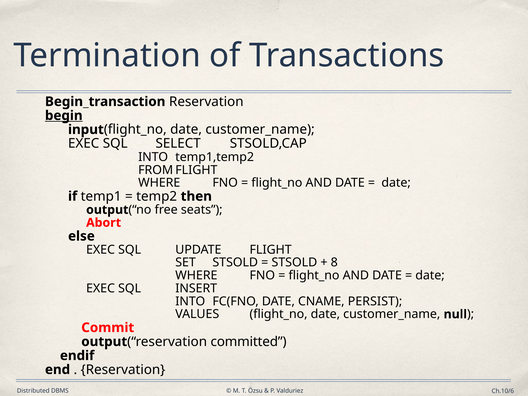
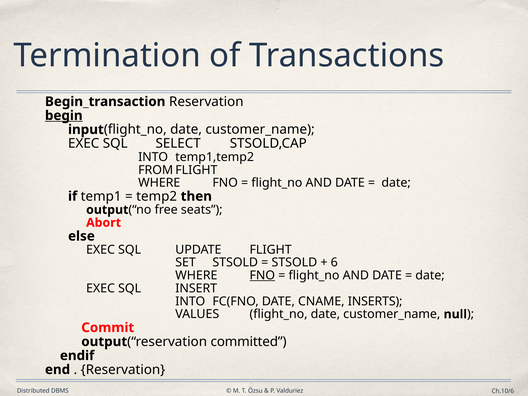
8: 8 -> 6
FNO at (262, 275) underline: none -> present
PERSIST: PERSIST -> INSERTS
